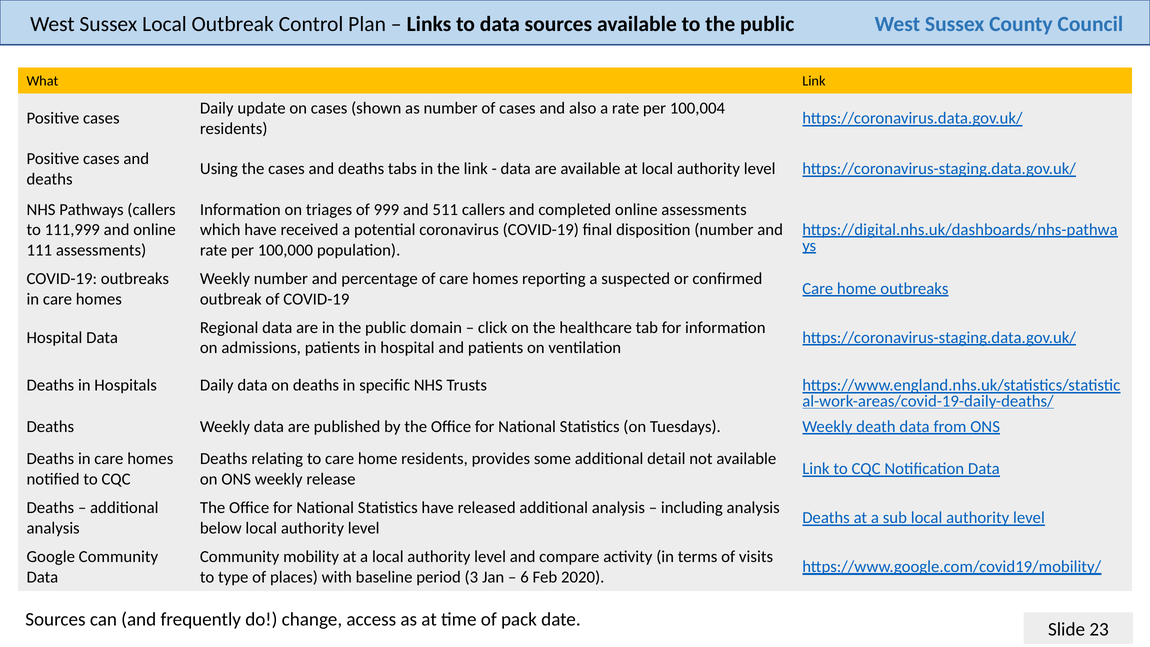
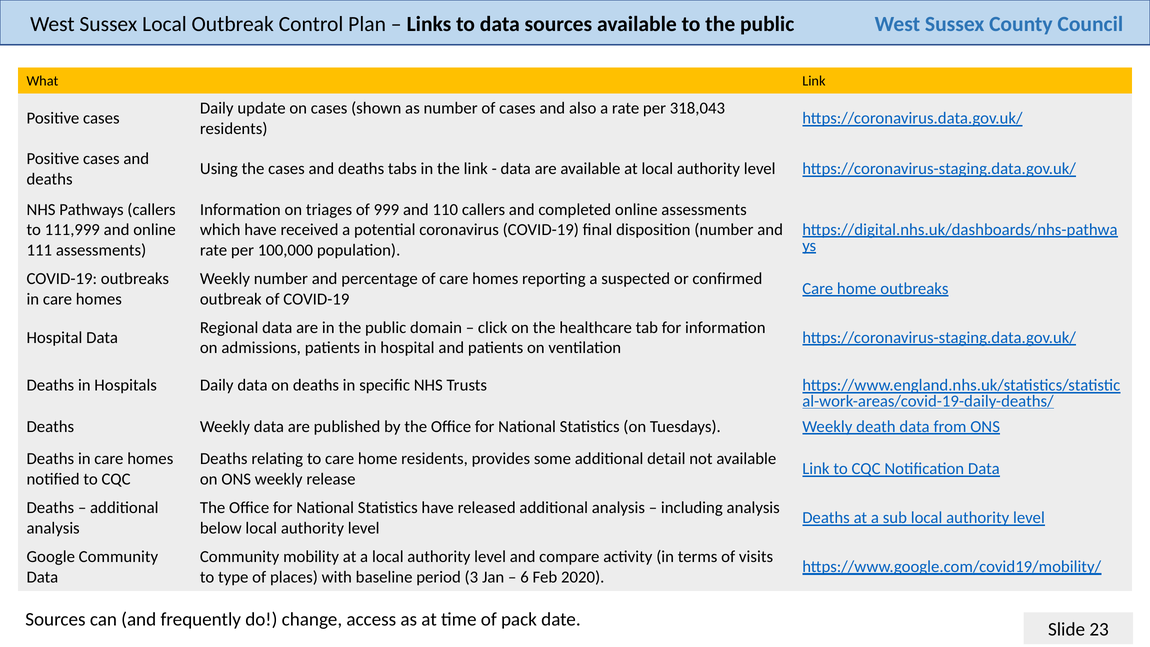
100,004: 100,004 -> 318,043
511: 511 -> 110
